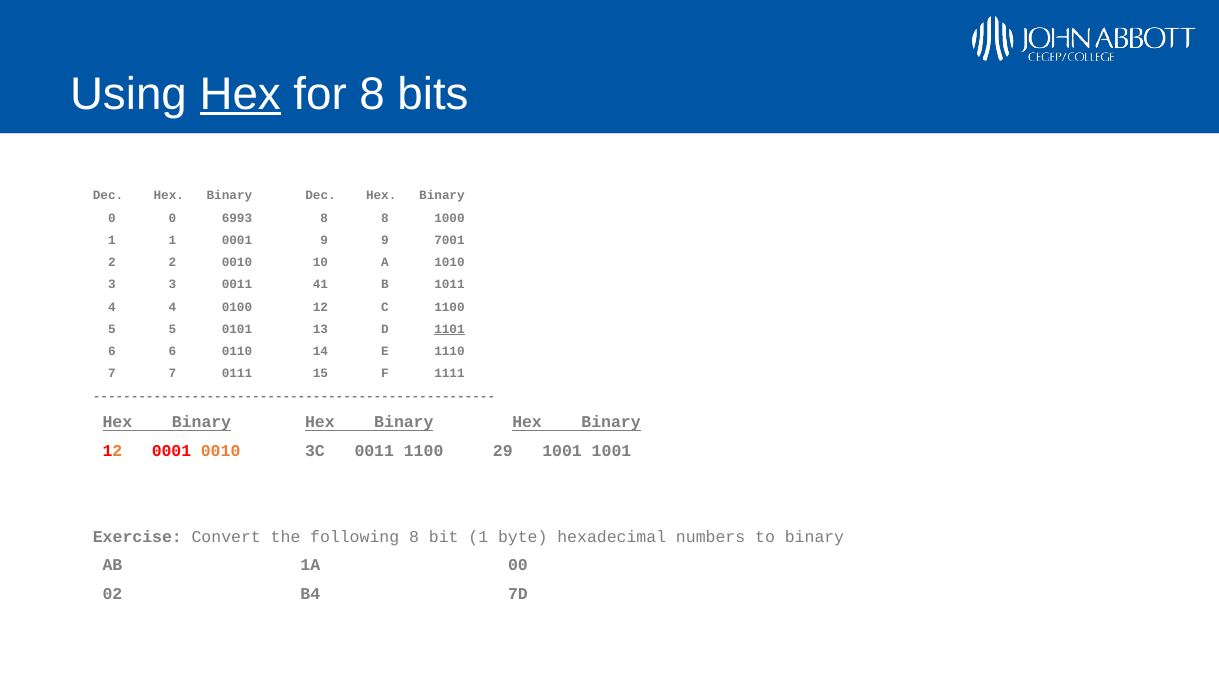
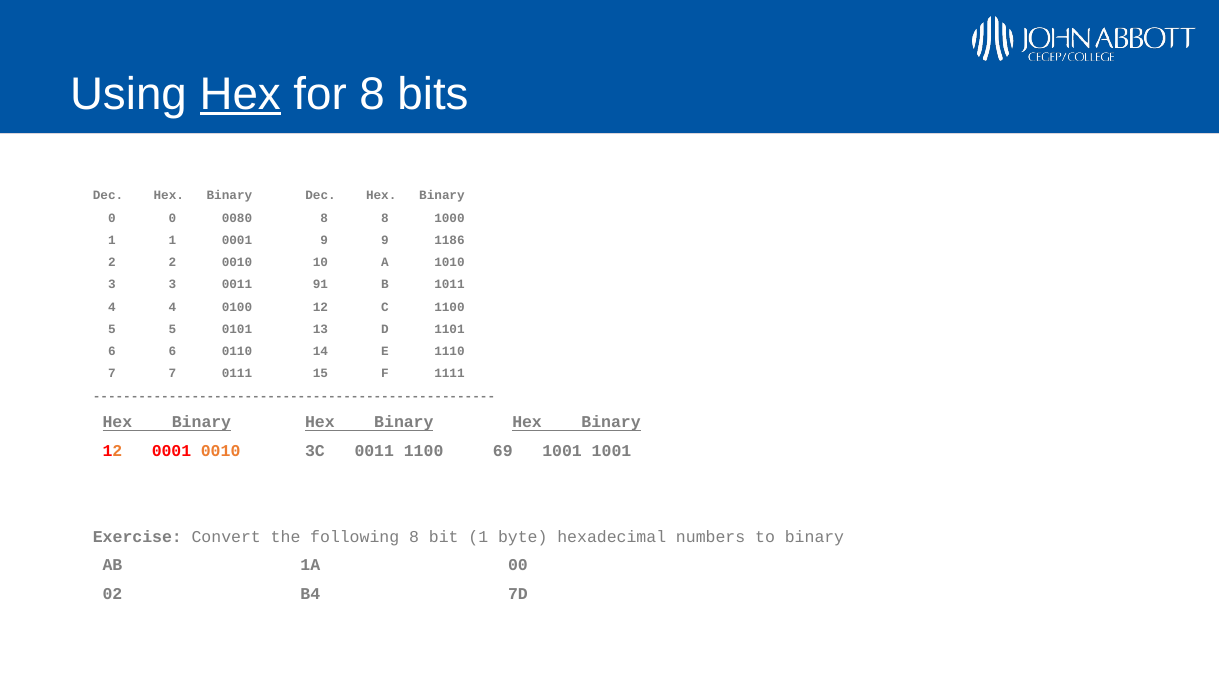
6993: 6993 -> 0080
7001: 7001 -> 1186
41: 41 -> 91
1101 underline: present -> none
29: 29 -> 69
